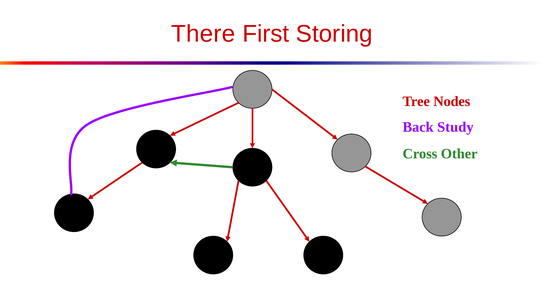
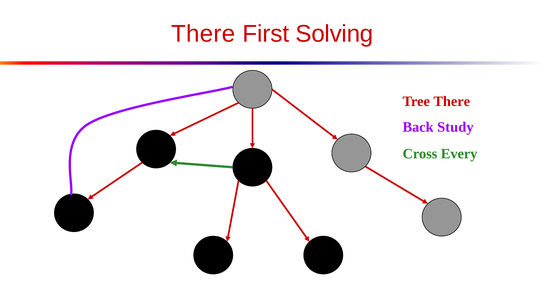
Storing: Storing -> Solving
Tree Nodes: Nodes -> There
Other: Other -> Every
